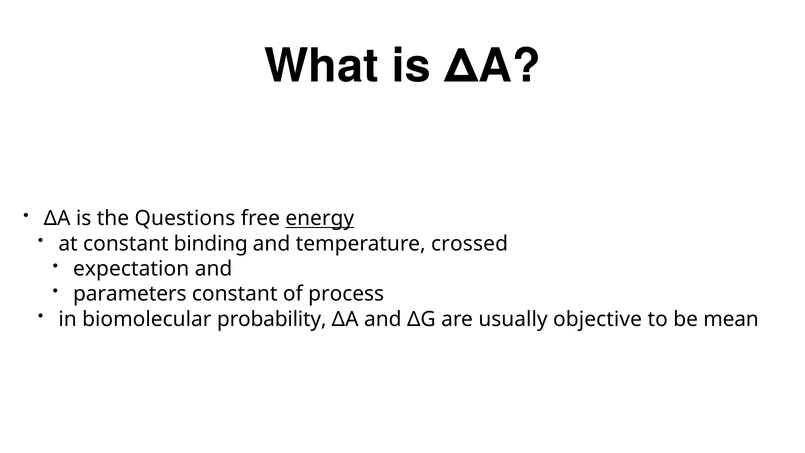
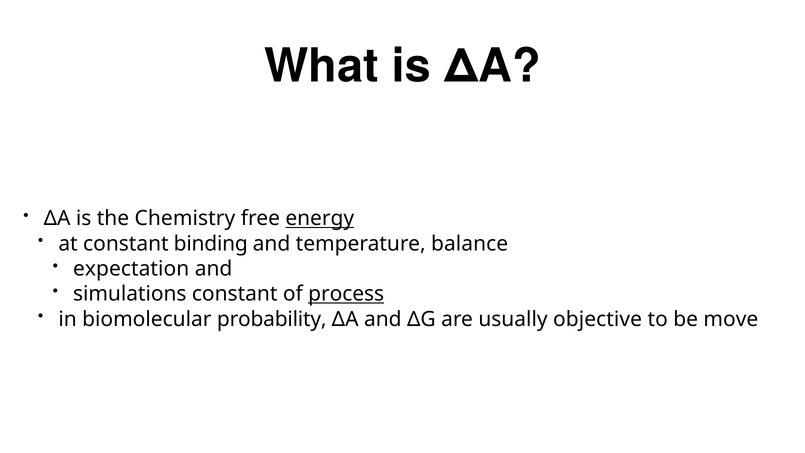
Questions: Questions -> Chemistry
crossed: crossed -> balance
parameters: parameters -> simulations
process underline: none -> present
mean: mean -> move
